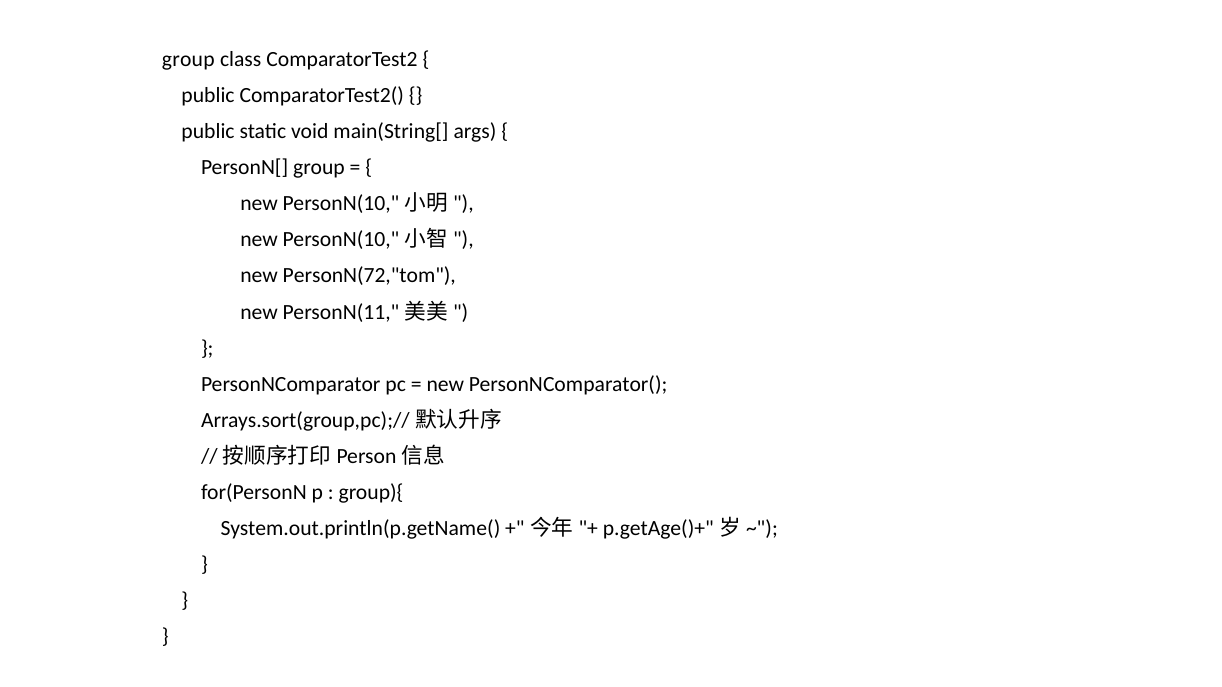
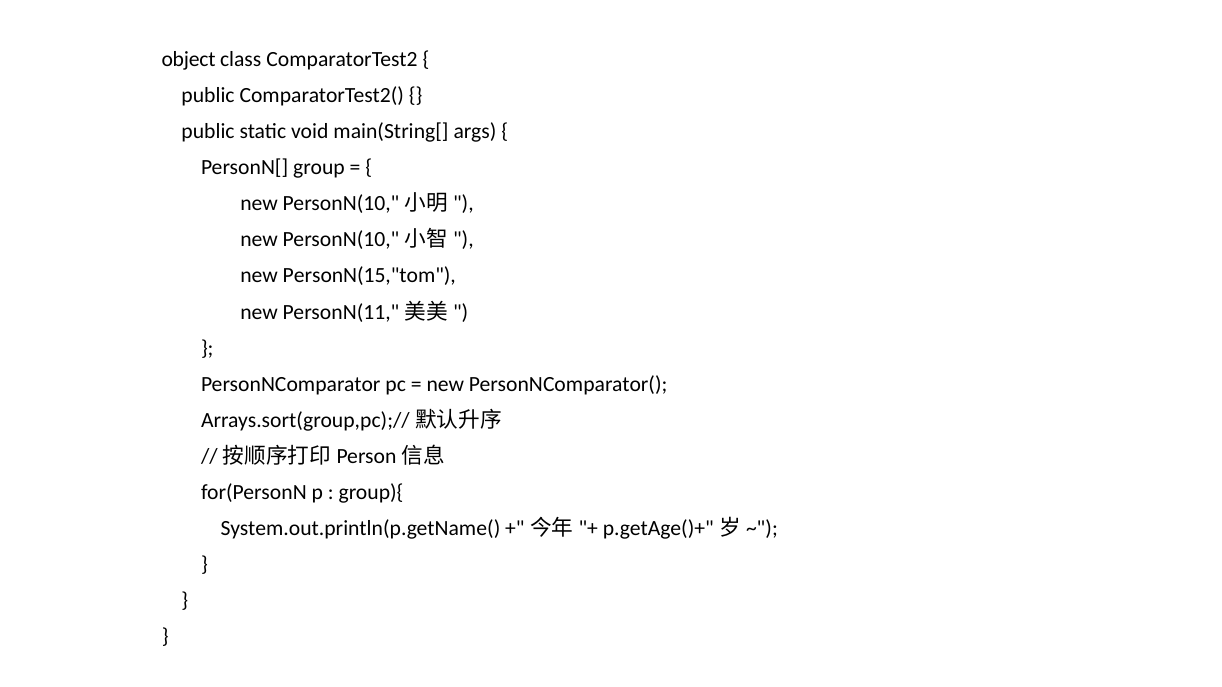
group at (188, 59): group -> object
PersonN(72,"tom: PersonN(72,"tom -> PersonN(15,"tom
